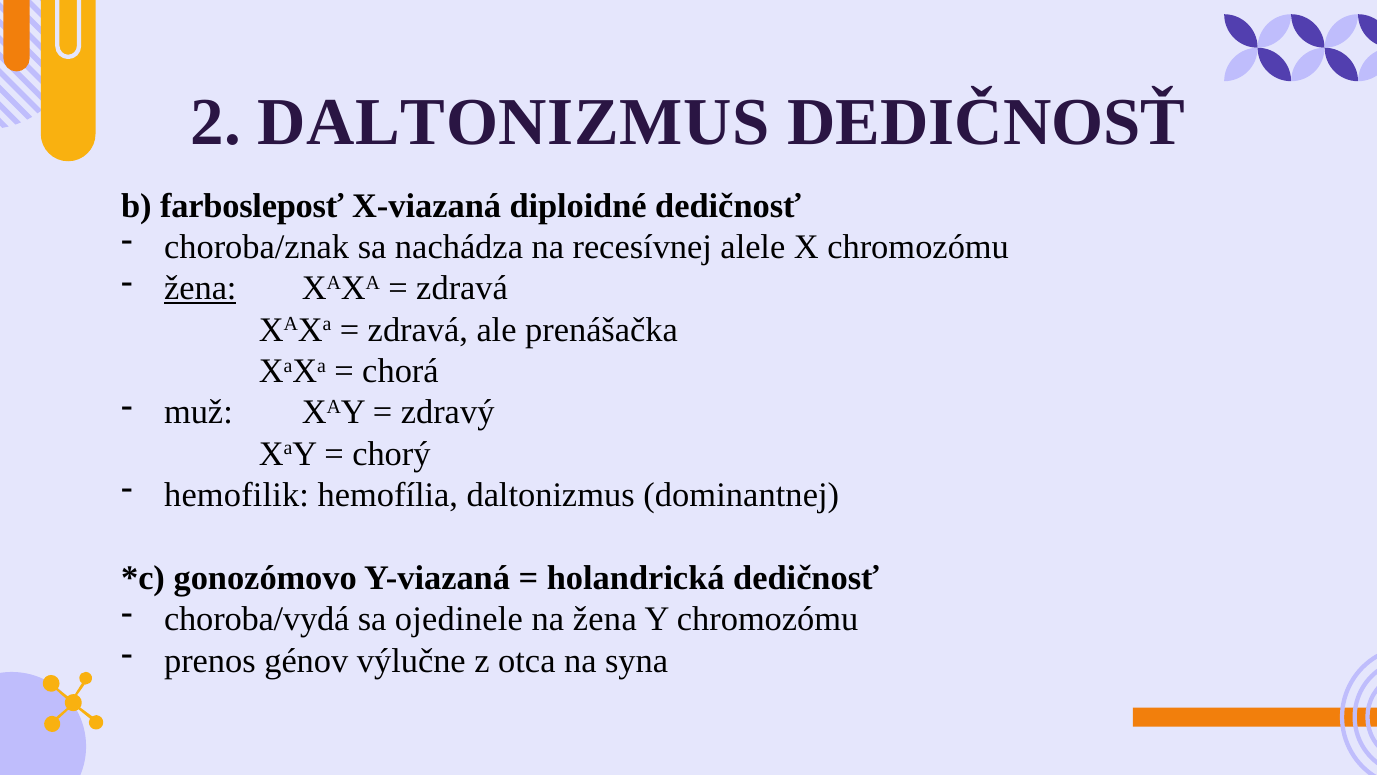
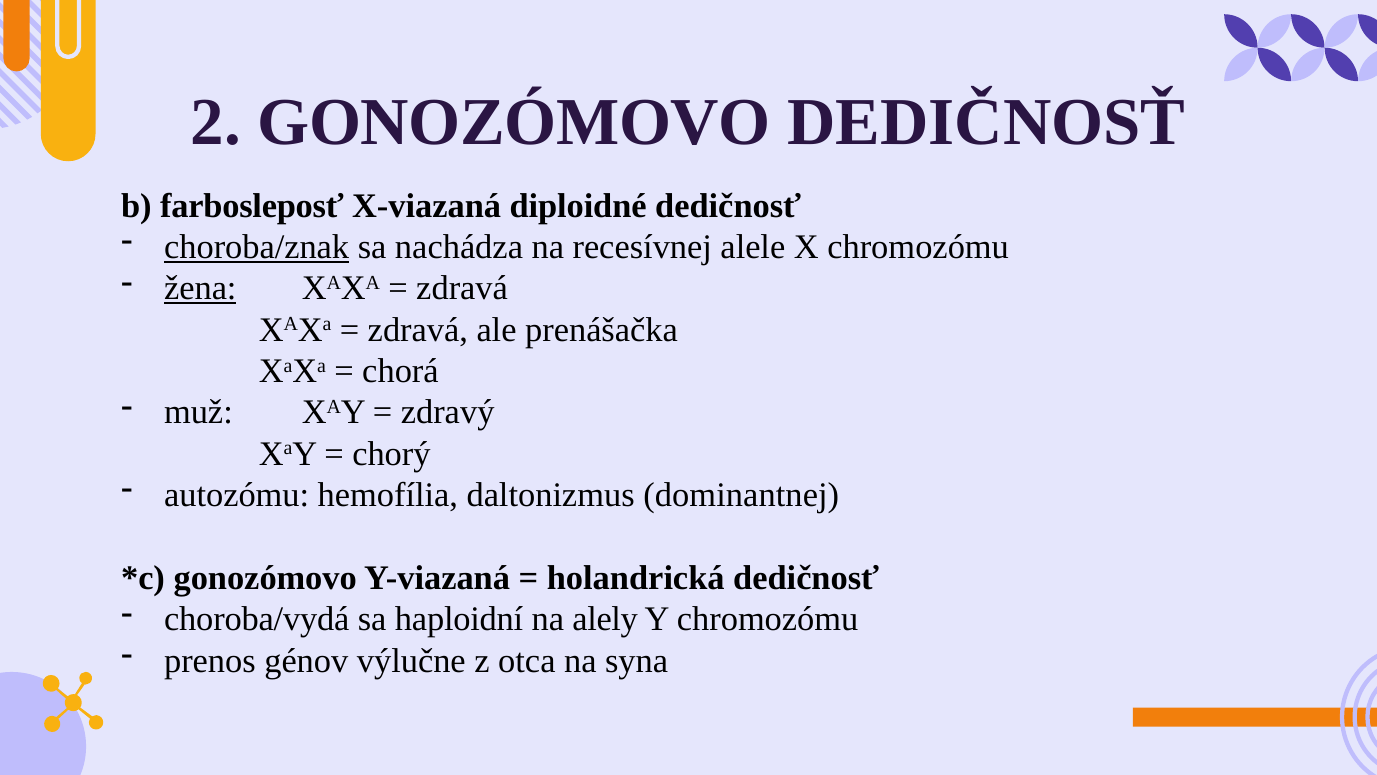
2 DALTONIZMUS: DALTONIZMUS -> GONOZÓMOVO
choroba/znak underline: none -> present
hemofilik: hemofilik -> autozómu
ojedinele: ojedinele -> haploidní
na žena: žena -> alely
